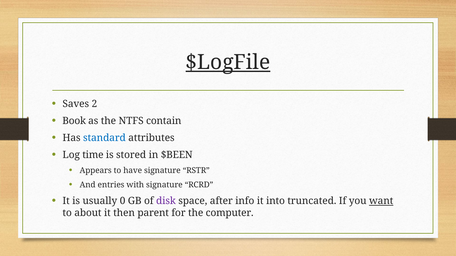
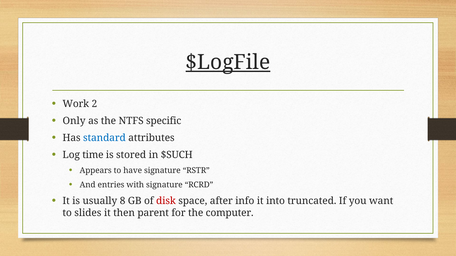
Saves: Saves -> Work
Book: Book -> Only
contain: contain -> specific
$BEEN: $BEEN -> $SUCH
0: 0 -> 8
disk colour: purple -> red
want underline: present -> none
about: about -> slides
